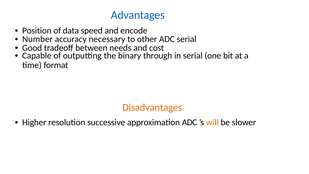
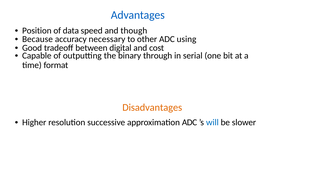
encode: encode -> though
Number: Number -> Because
ADC serial: serial -> using
needs: needs -> digital
will colour: orange -> blue
